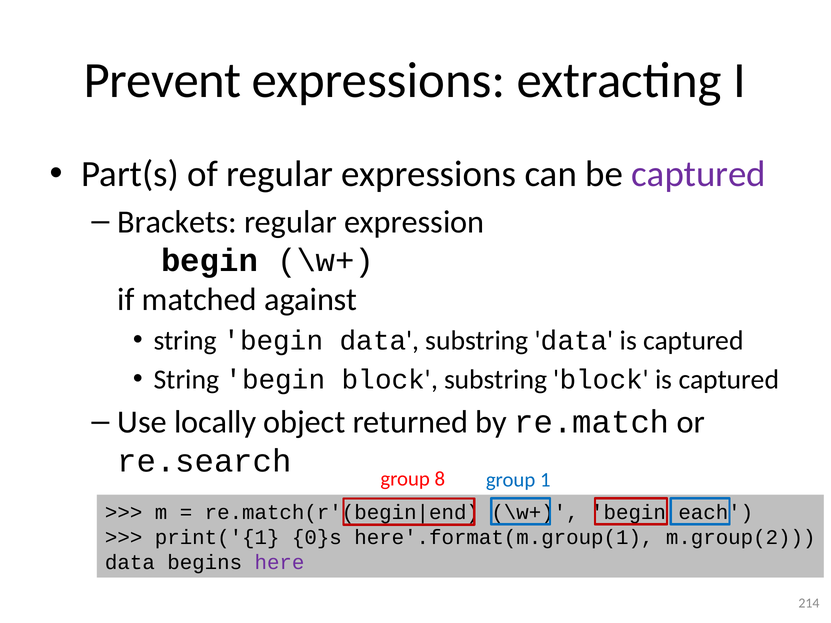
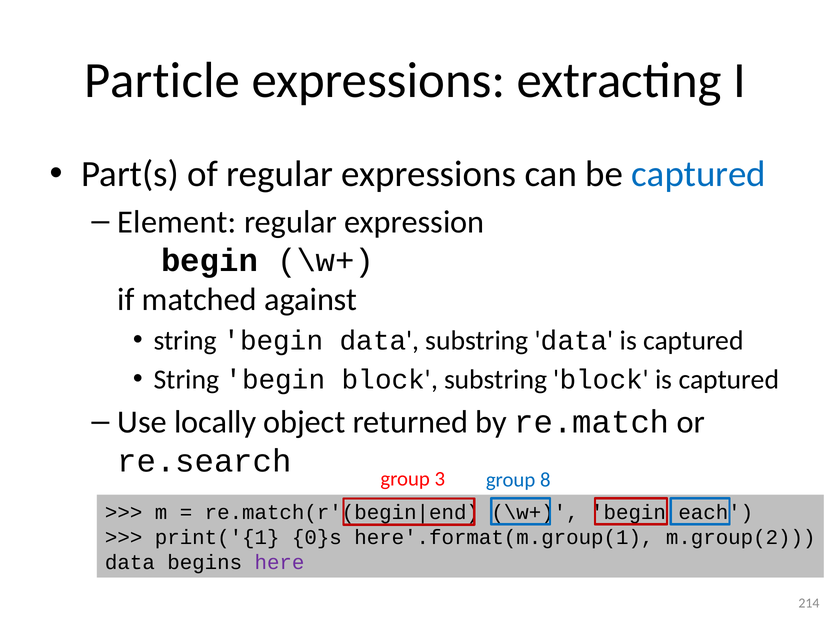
Prevent: Prevent -> Particle
captured at (699, 174) colour: purple -> blue
Brackets: Brackets -> Element
8: 8 -> 3
1: 1 -> 8
